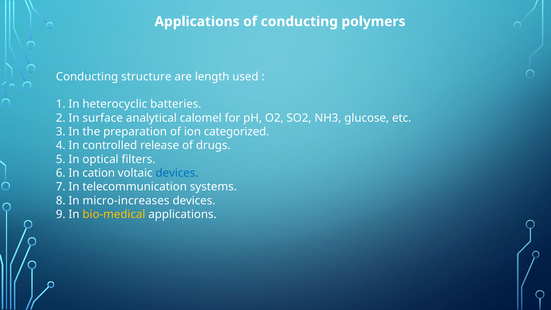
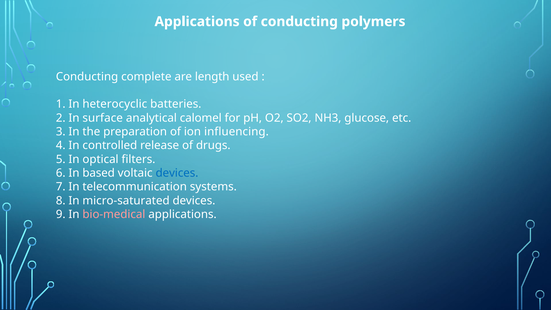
structure: structure -> complete
categorized: categorized -> influencing
cation: cation -> based
micro-increases: micro-increases -> micro-saturated
bio-medical colour: yellow -> pink
